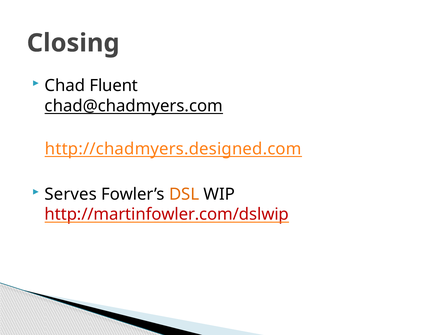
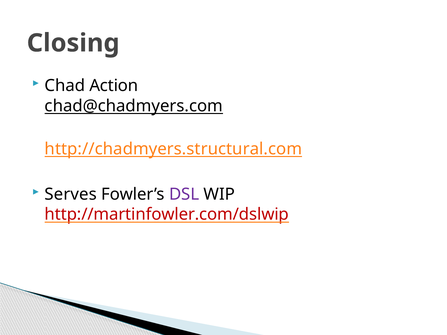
Fluent: Fluent -> Action
http://chadmyers.designed.com: http://chadmyers.designed.com -> http://chadmyers.structural.com
DSL colour: orange -> purple
